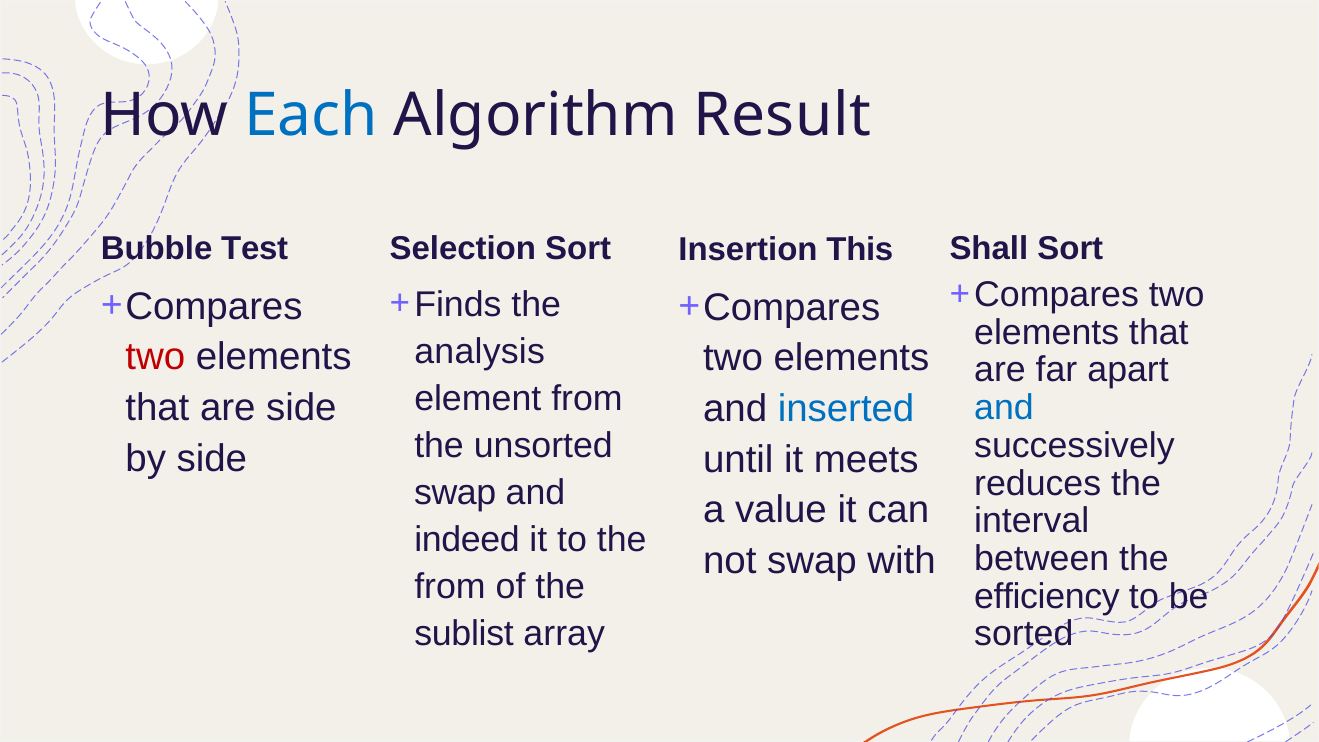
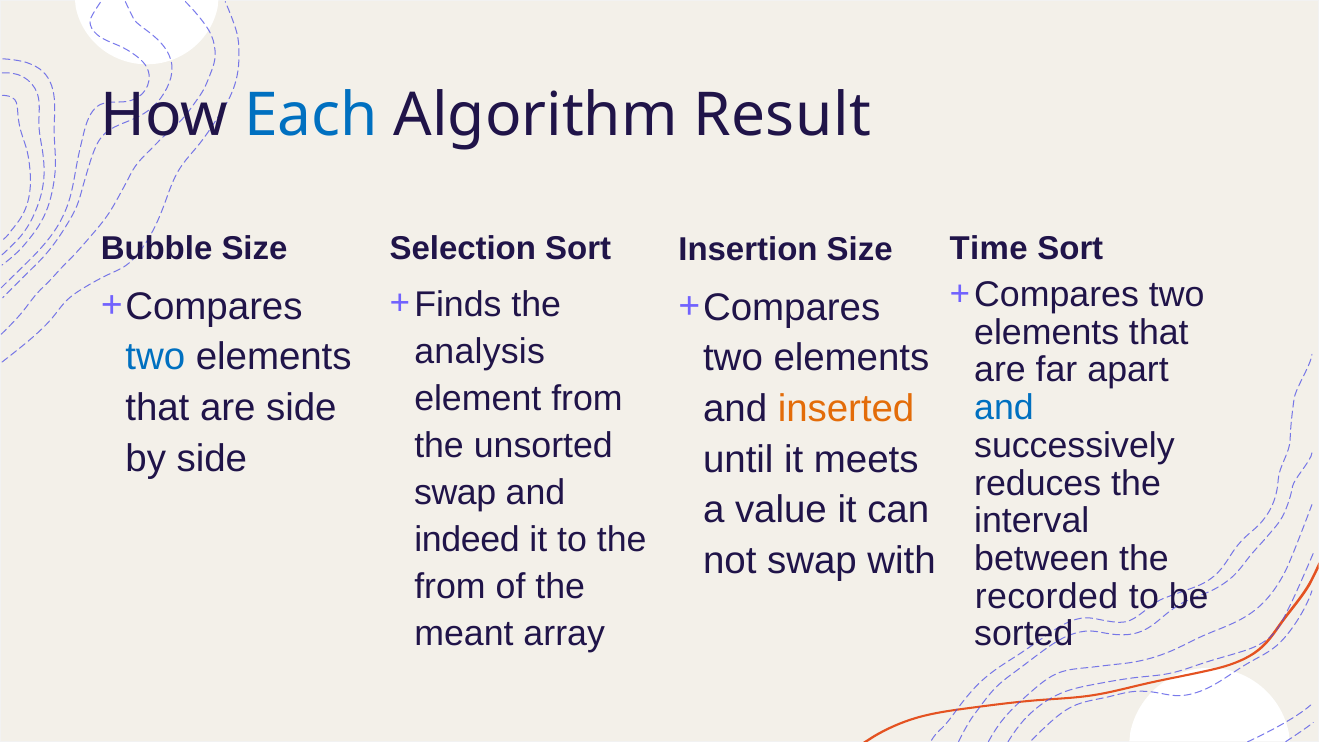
Bubble Test: Test -> Size
Shall: Shall -> Time
Insertion This: This -> Size
two at (155, 357) colour: red -> blue
inserted colour: blue -> orange
efficiency: efficiency -> recorded
sublist: sublist -> meant
